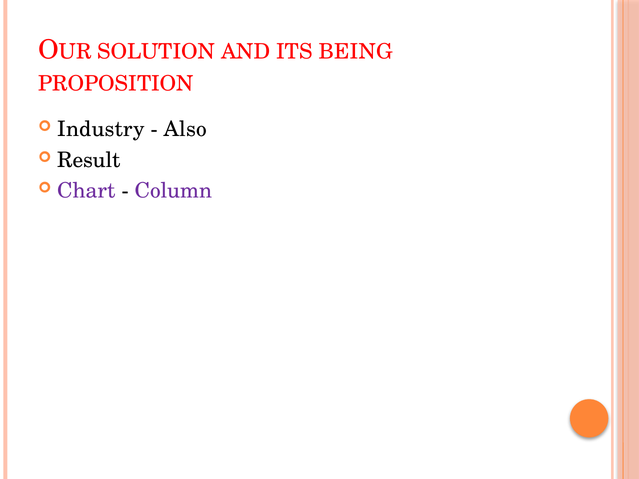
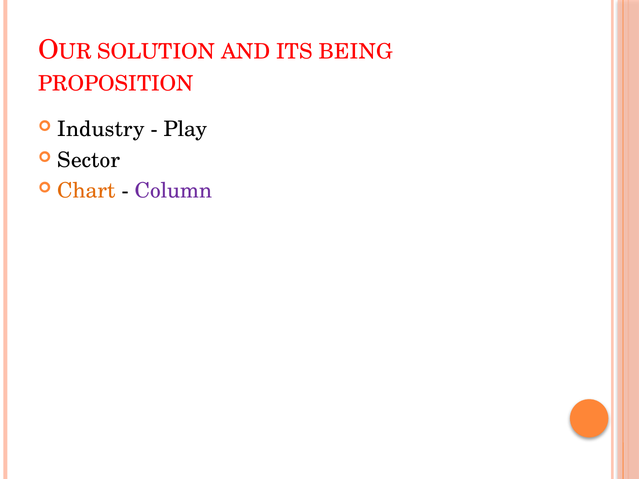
Also: Also -> Play
Result: Result -> Sector
Chart colour: purple -> orange
